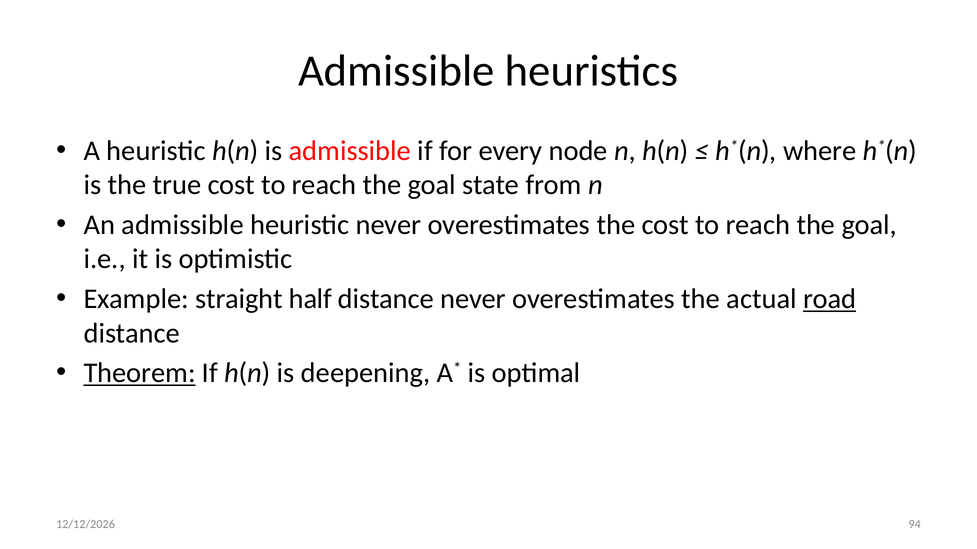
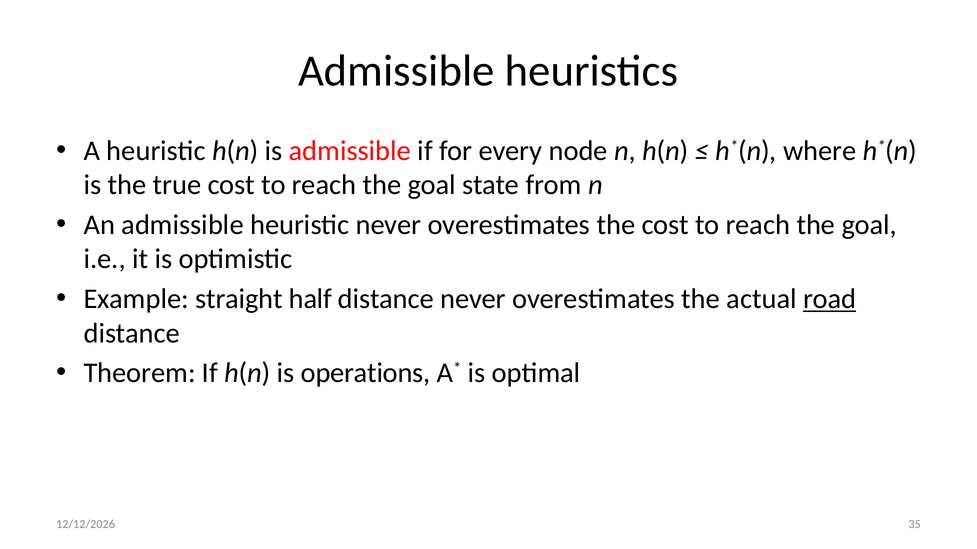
Theorem underline: present -> none
deepening: deepening -> operations
94: 94 -> 35
